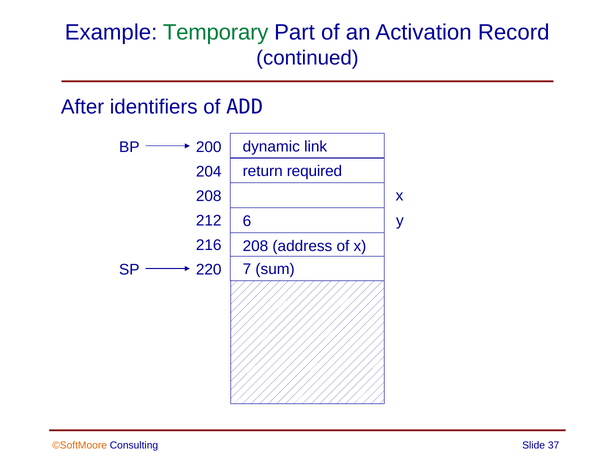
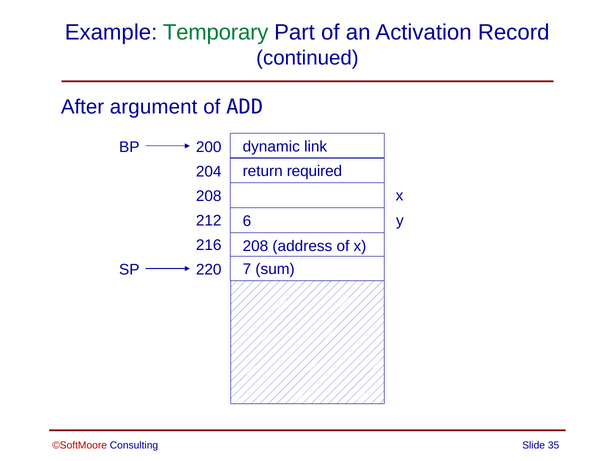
identifiers: identifiers -> argument
©SoftMoore colour: orange -> red
37: 37 -> 35
